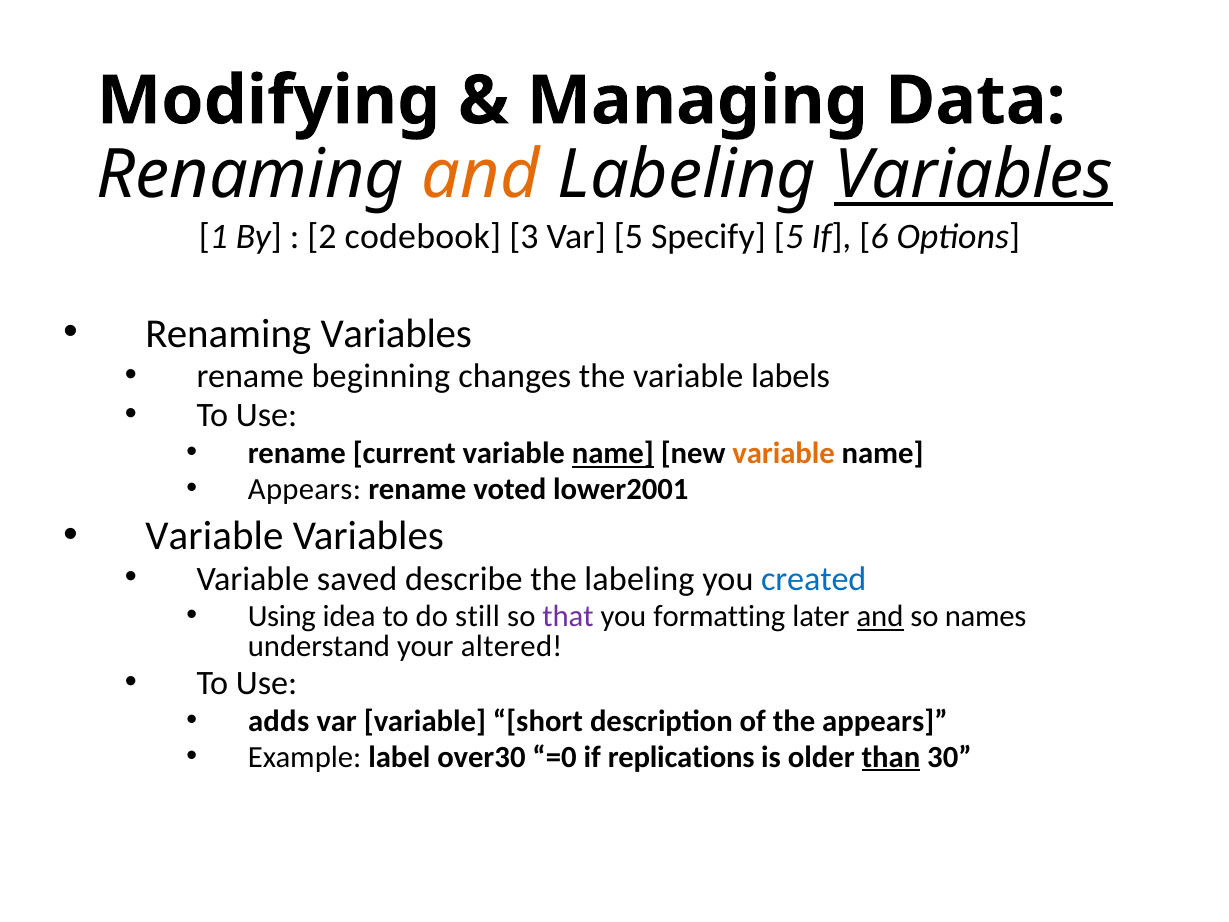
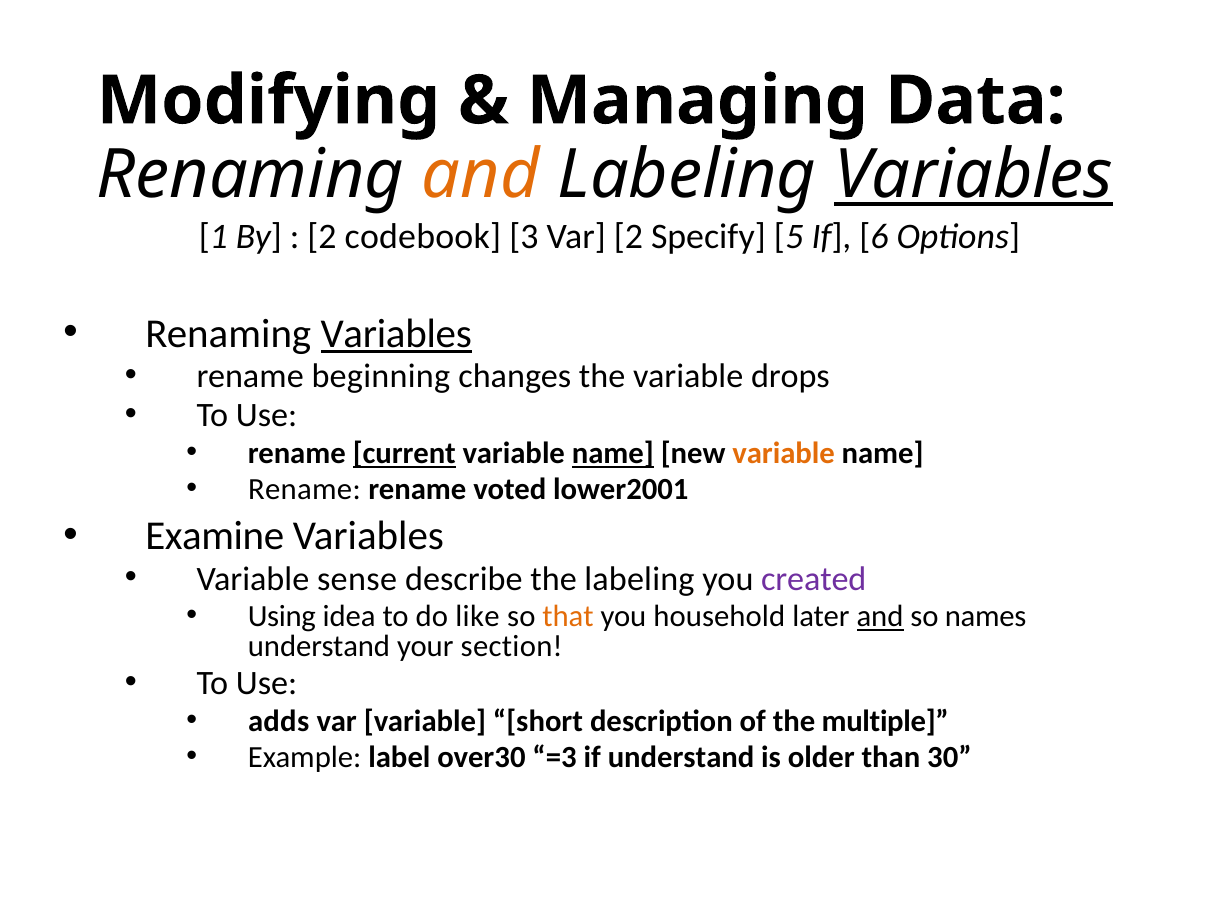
Var 5: 5 -> 2
Variables at (396, 334) underline: none -> present
labels: labels -> drops
current underline: none -> present
Appears at (304, 489): Appears -> Rename
Variable at (214, 536): Variable -> Examine
saved: saved -> sense
created colour: blue -> purple
still: still -> like
that colour: purple -> orange
formatting: formatting -> household
altered: altered -> section
the appears: appears -> multiple
=0: =0 -> =3
if replications: replications -> understand
than underline: present -> none
